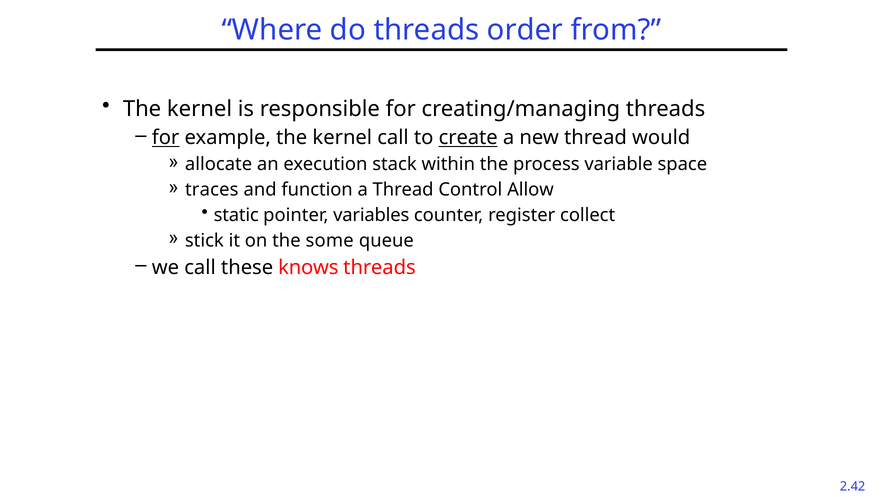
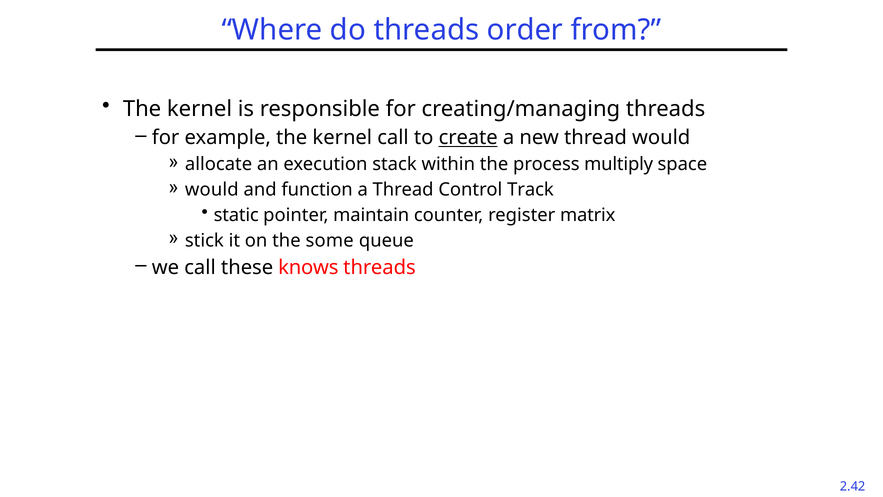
for at (166, 138) underline: present -> none
variable: variable -> multiply
traces at (212, 190): traces -> would
Allow: Allow -> Track
variables: variables -> maintain
collect: collect -> matrix
